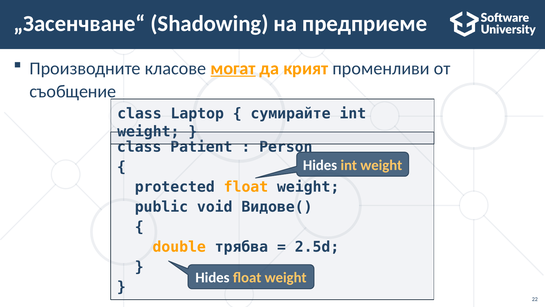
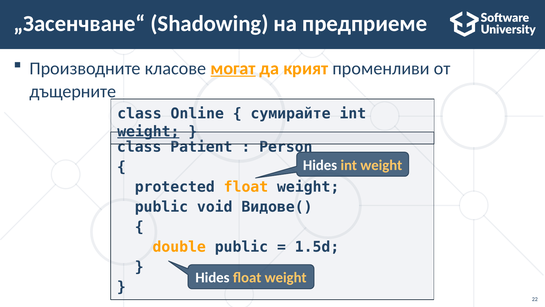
съобщение: съобщение -> дъщерните
Laptop: Laptop -> Online
weight at (148, 131) underline: none -> present
double трябва: трябва -> public
2.5d: 2.5d -> 1.5d
